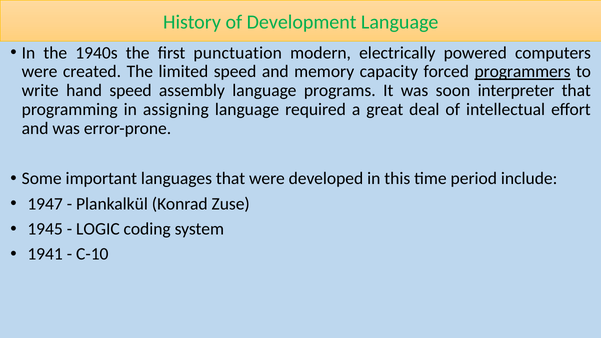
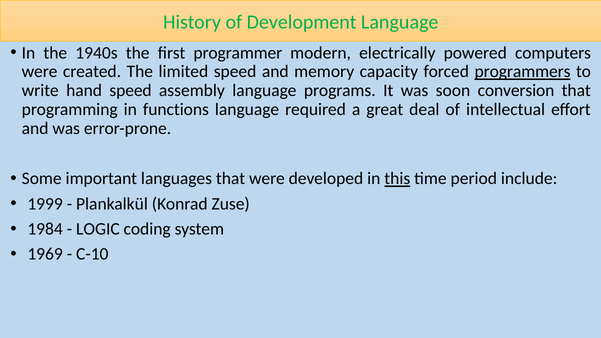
punctuation: punctuation -> programmer
interpreter: interpreter -> conversion
assigning: assigning -> functions
this underline: none -> present
1947: 1947 -> 1999
1945: 1945 -> 1984
1941: 1941 -> 1969
